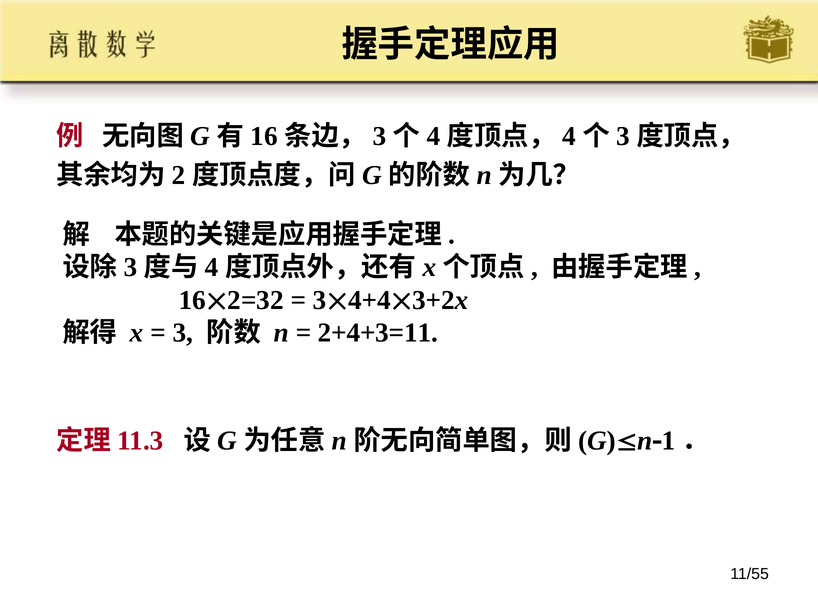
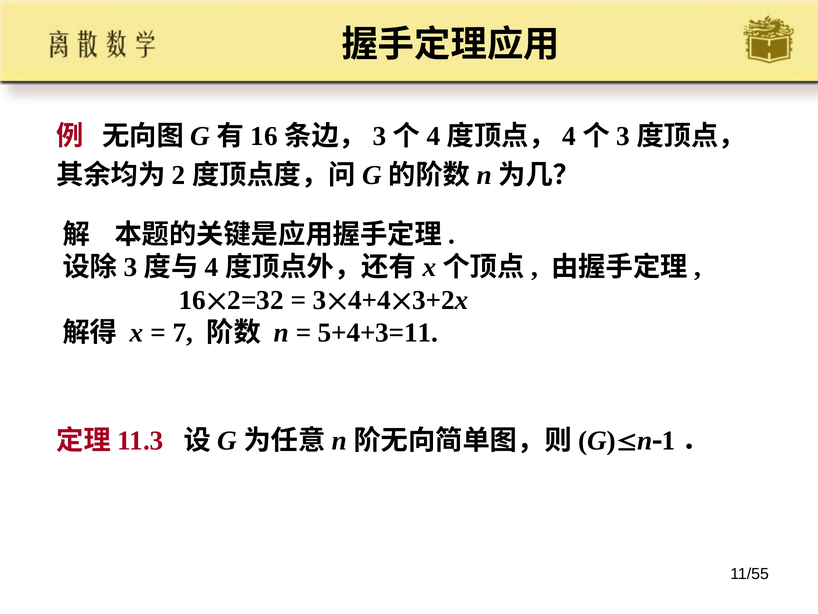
3 at (183, 333): 3 -> 7
2+4+3=11: 2+4+3=11 -> 5+4+3=11
